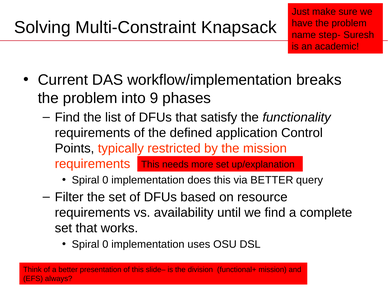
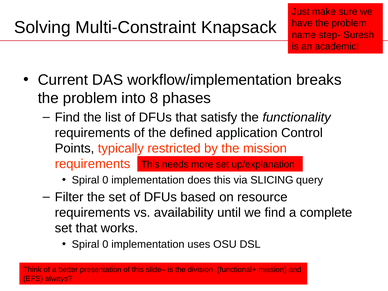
9: 9 -> 8
via BETTER: BETTER -> SLICING
